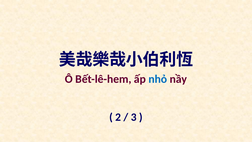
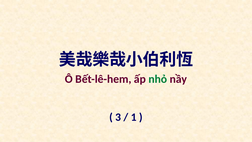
nhỏ colour: blue -> green
2: 2 -> 3
3: 3 -> 1
